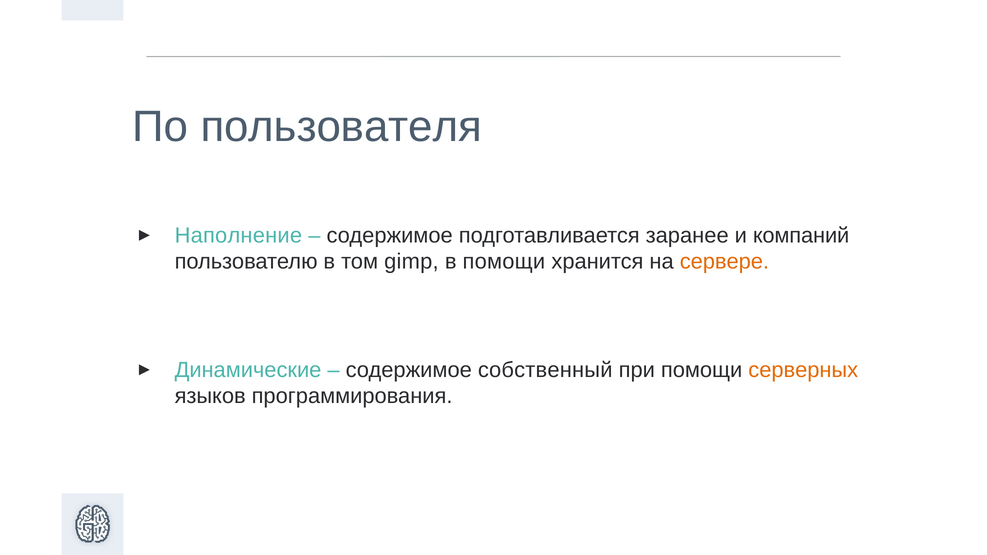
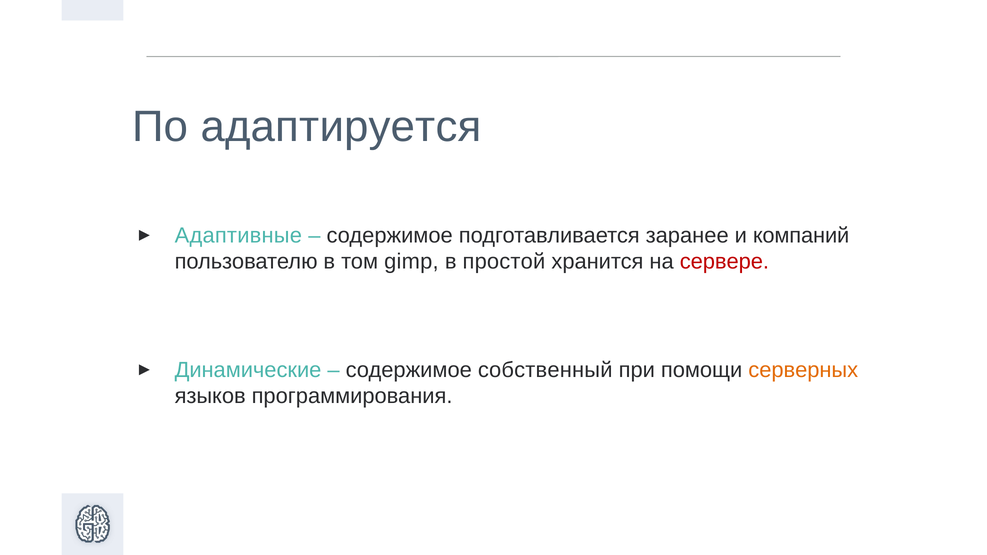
пользователя: пользователя -> адаптируется
Наполнение: Наполнение -> Адаптивные
в помощи: помощи -> простой
сервере colour: orange -> red
